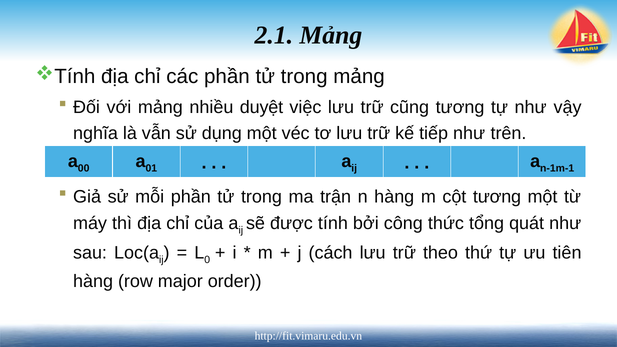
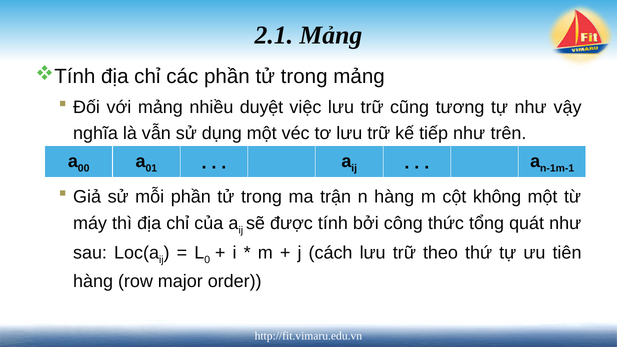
cột tương: tương -> không
